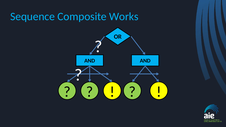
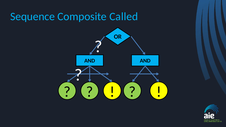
Works: Works -> Called
